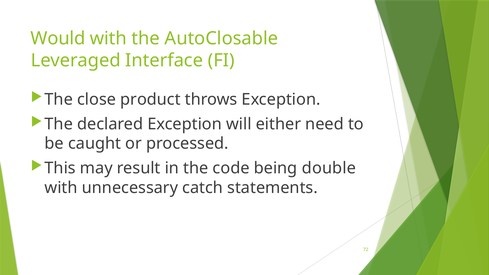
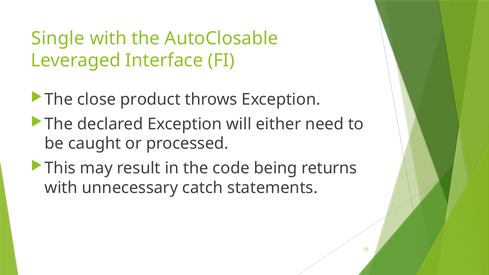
Would: Would -> Single
double: double -> returns
